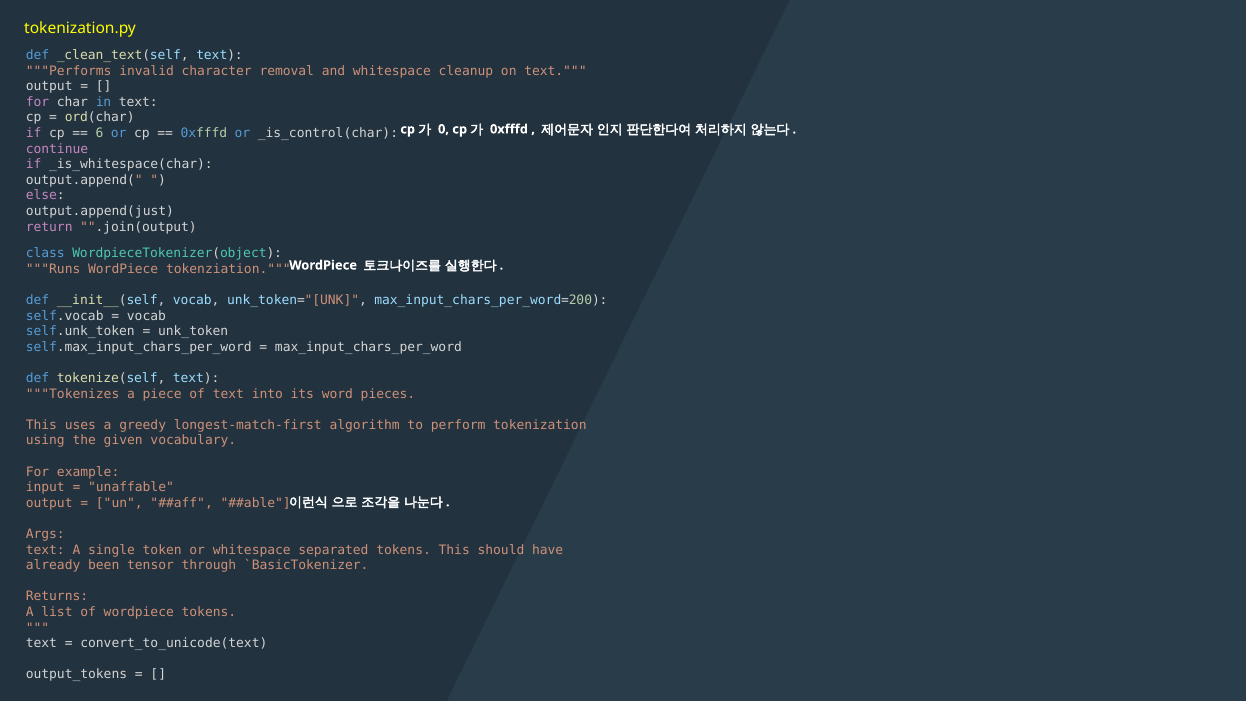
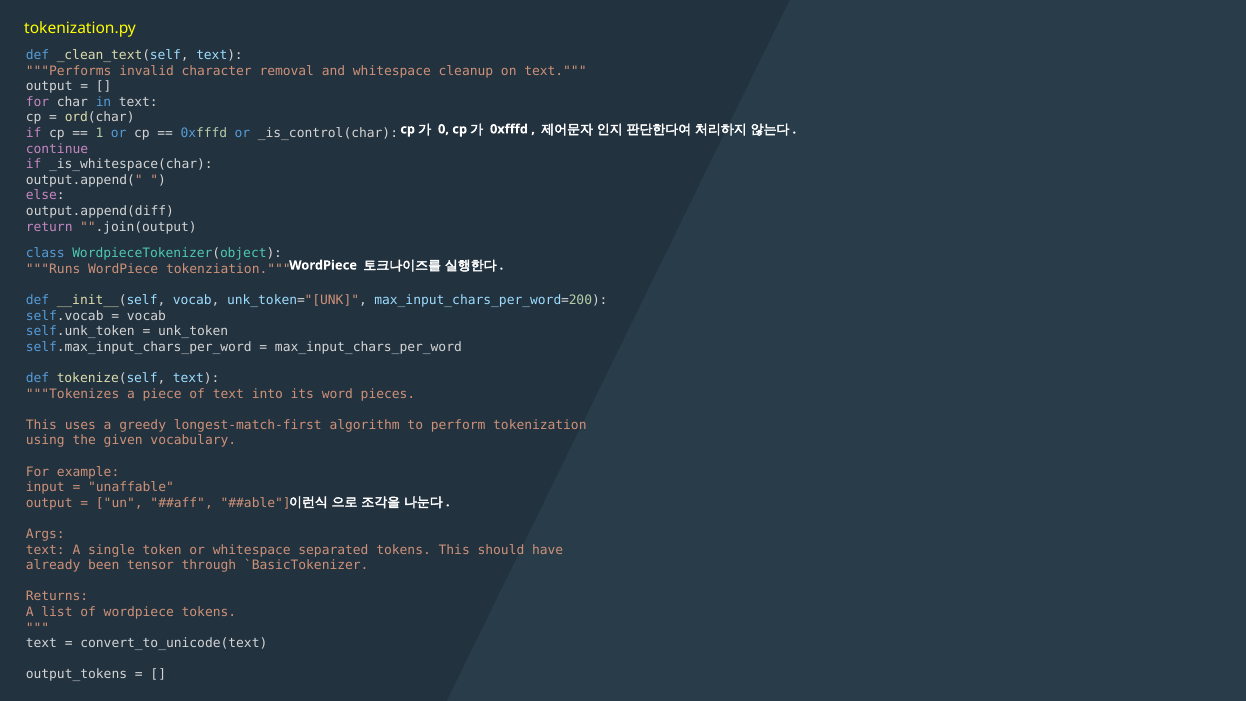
6: 6 -> 1
output.append(just: output.append(just -> output.append(diff
